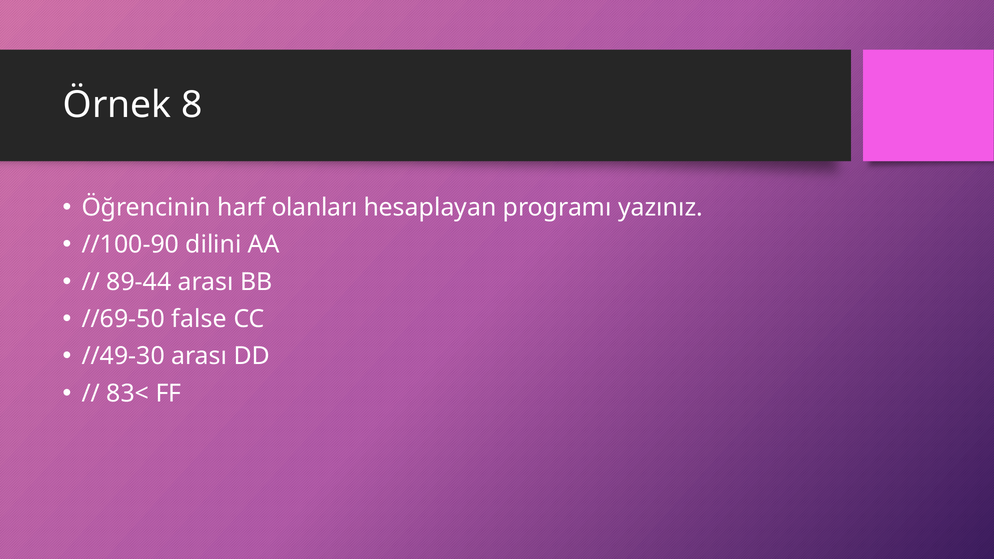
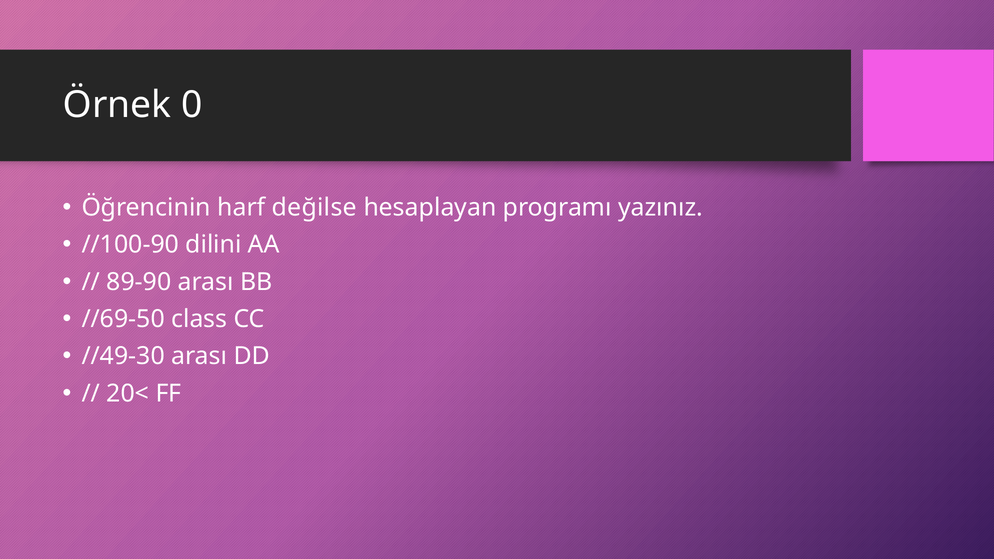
8: 8 -> 0
olanları: olanları -> değilse
89-44: 89-44 -> 89-90
false: false -> class
83<: 83< -> 20<
